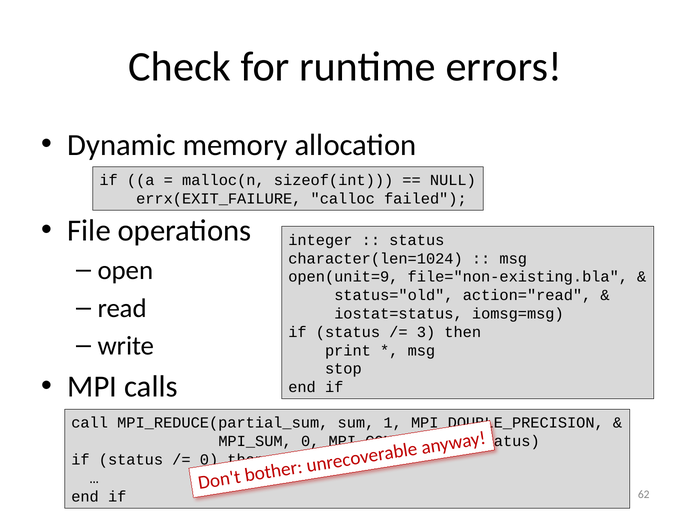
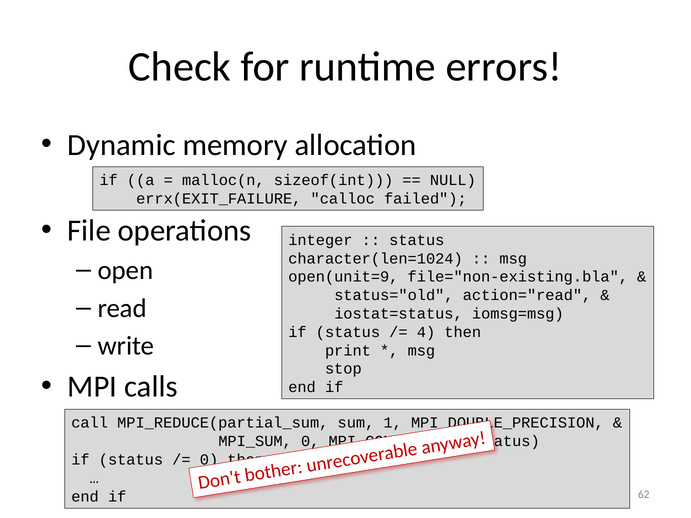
3: 3 -> 4
